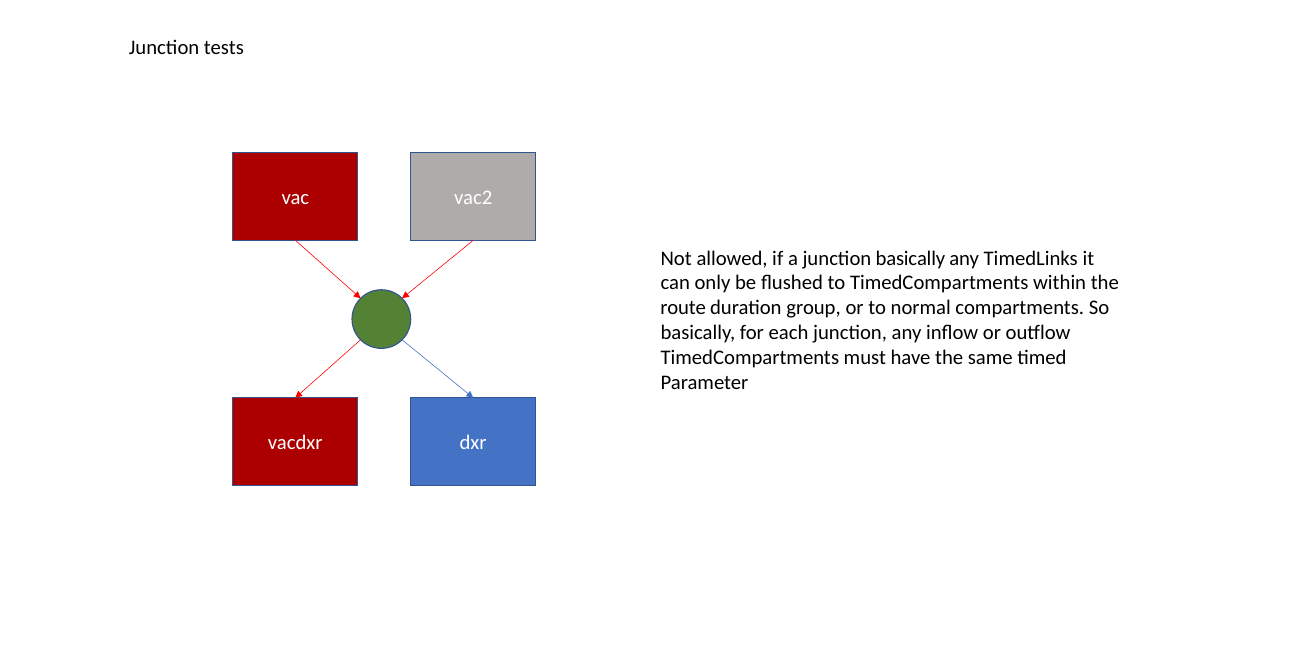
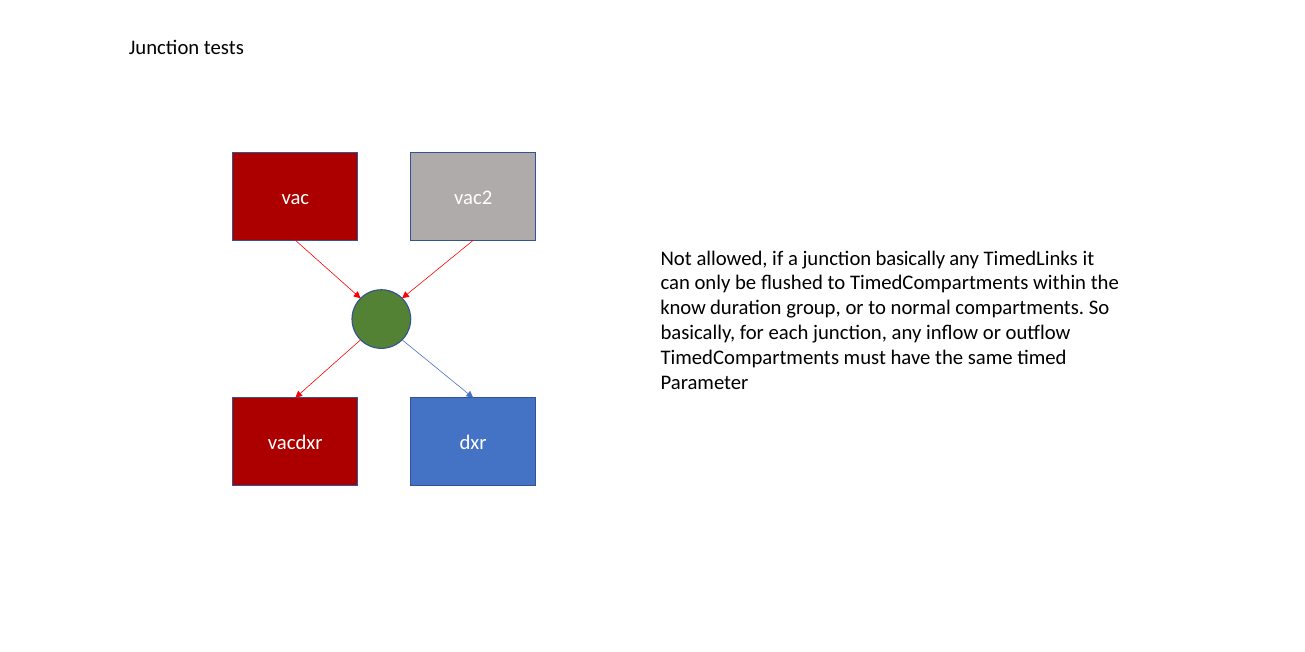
route: route -> know
